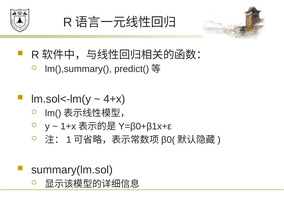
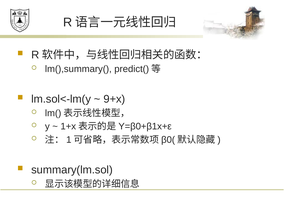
4+x: 4+x -> 9+x
